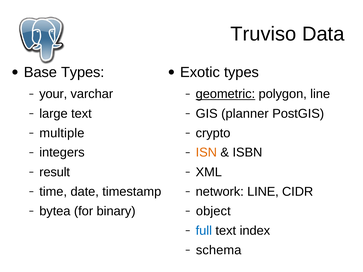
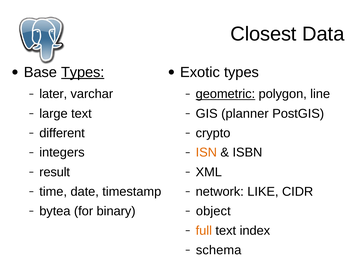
Truviso: Truviso -> Closest
Types at (83, 72) underline: none -> present
your: your -> later
multiple: multiple -> different
network LINE: LINE -> LIKE
full colour: blue -> orange
